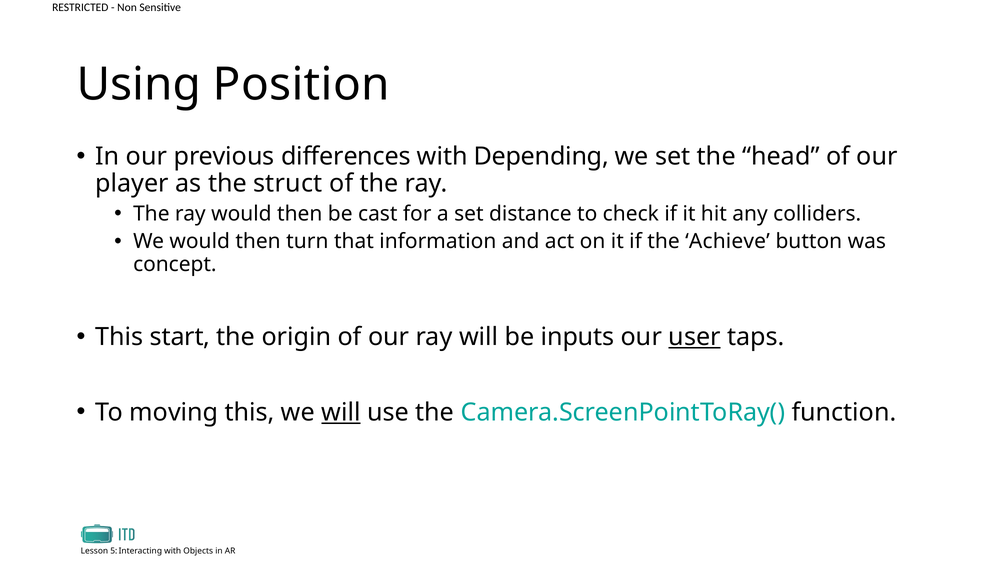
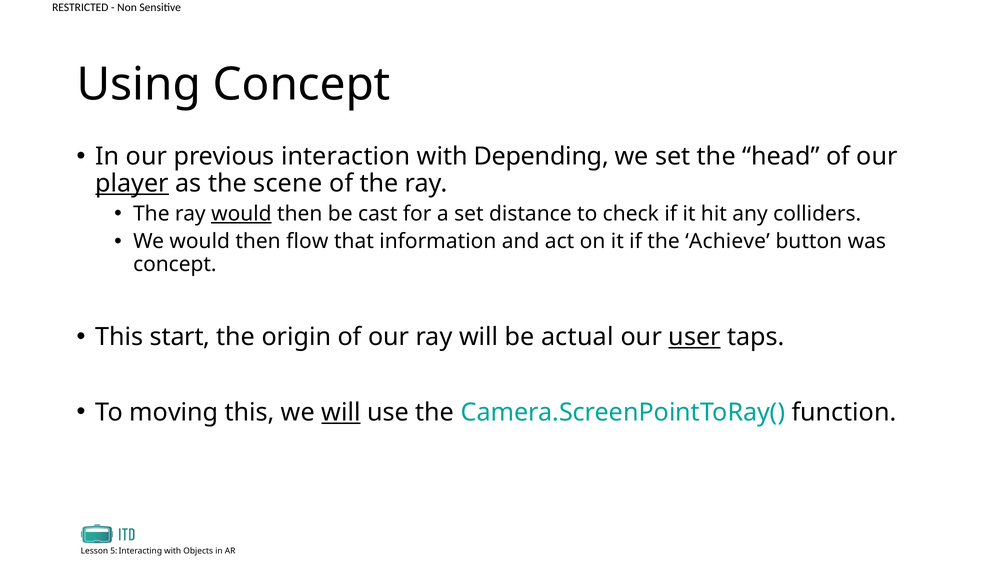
Using Position: Position -> Concept
differences: differences -> interaction
player underline: none -> present
struct: struct -> scene
would at (241, 214) underline: none -> present
turn: turn -> flow
inputs: inputs -> actual
